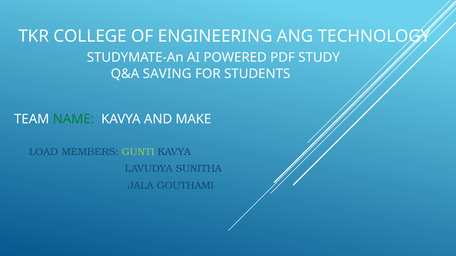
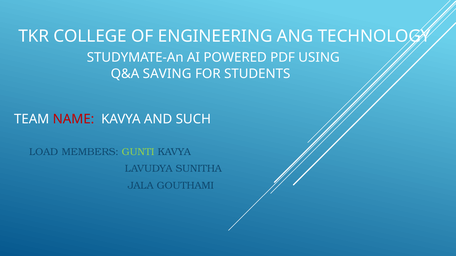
STUDY: STUDY -> USING
NAME colour: green -> red
MAKE: MAKE -> SUCH
